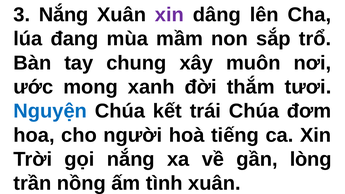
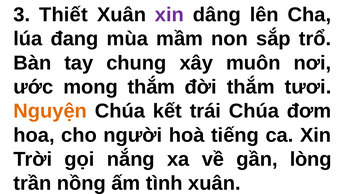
3 Nắng: Nắng -> Thiết
mong xanh: xanh -> thắm
Nguyện colour: blue -> orange
